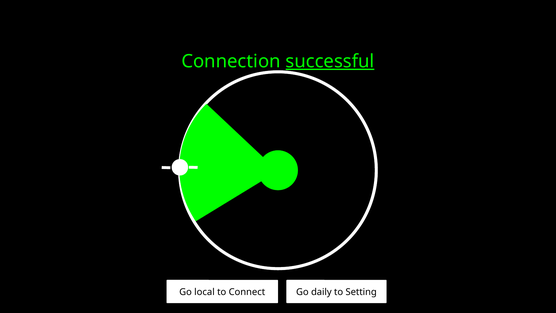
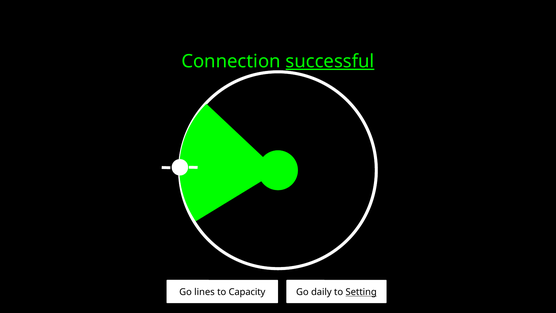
local: local -> lines
Connect: Connect -> Capacity
Setting underline: none -> present
